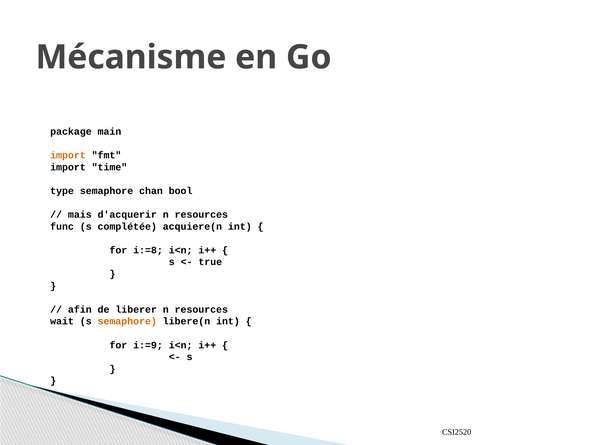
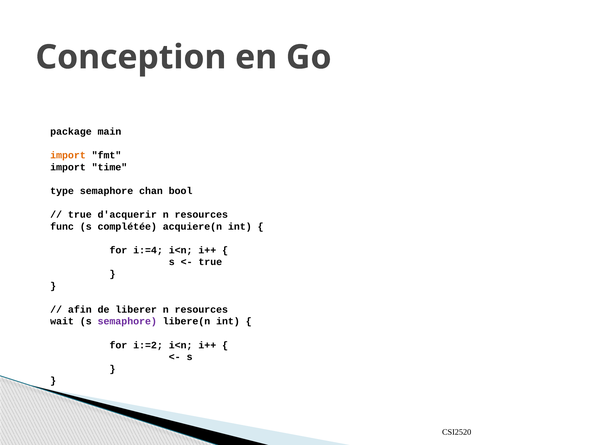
Mécanisme: Mécanisme -> Conception
mais at (80, 214): mais -> true
i:=8: i:=8 -> i:=4
semaphore at (127, 321) colour: orange -> purple
i:=9: i:=9 -> i:=2
